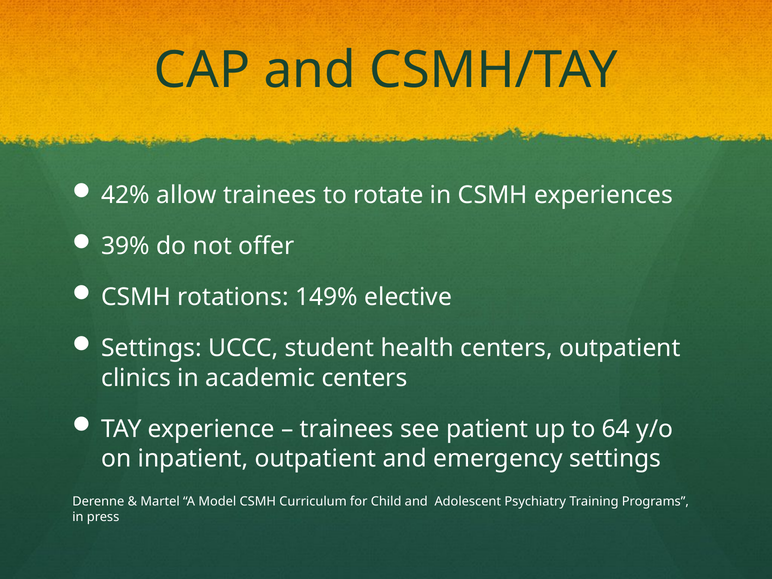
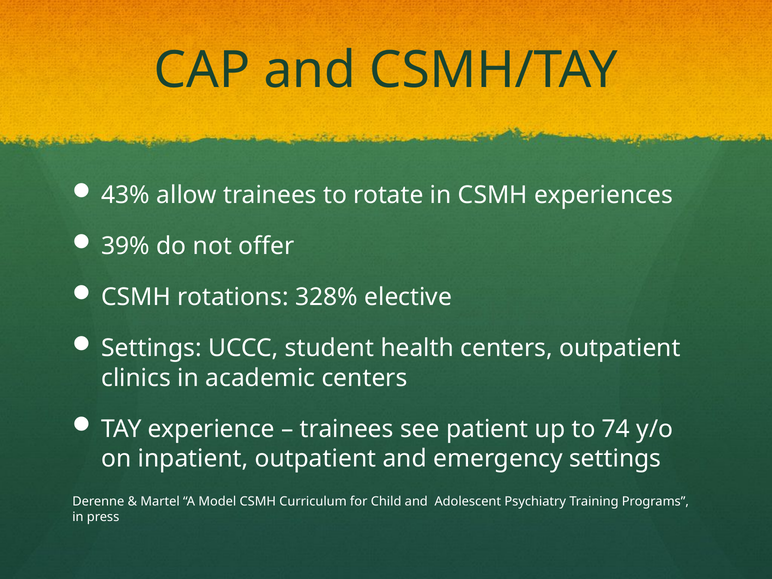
42%: 42% -> 43%
149%: 149% -> 328%
64: 64 -> 74
